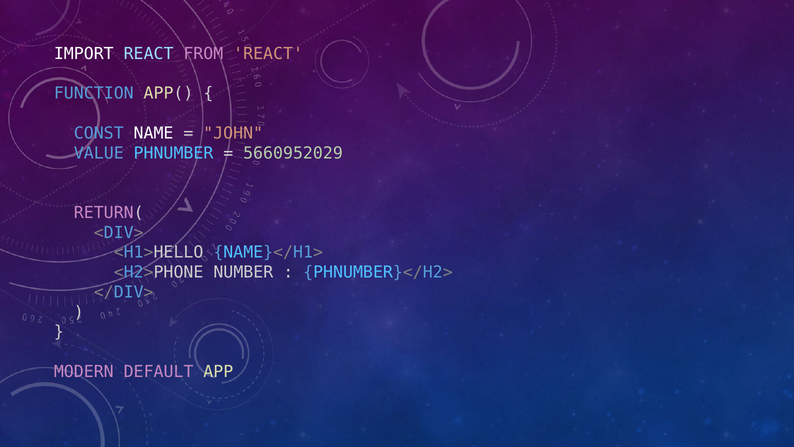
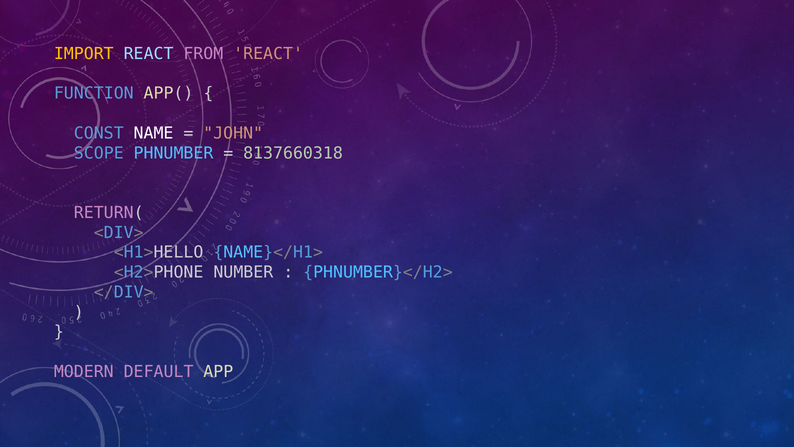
IMPORT colour: white -> yellow
VALUE: VALUE -> SCOPE
5660952029: 5660952029 -> 8137660318
